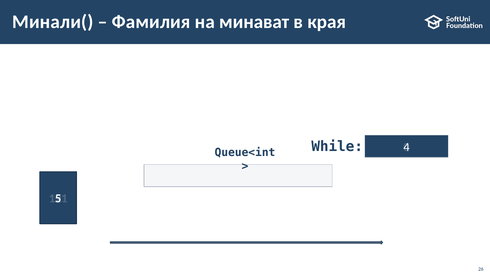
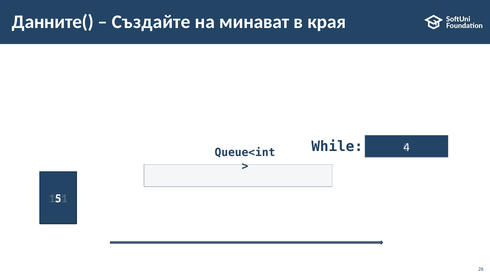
Минали(: Минали( -> Данните(
Фамилия: Фамилия -> Създайте
